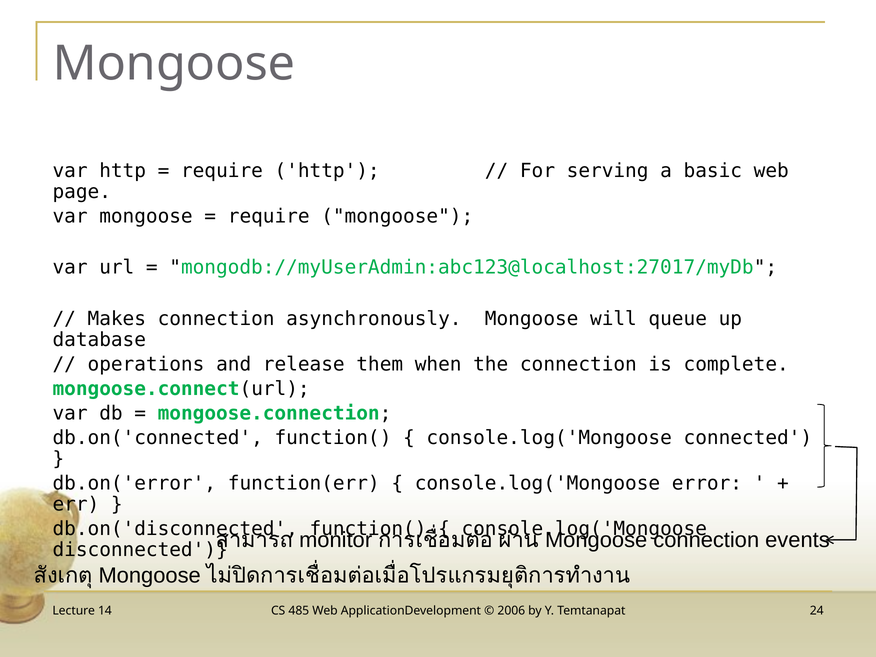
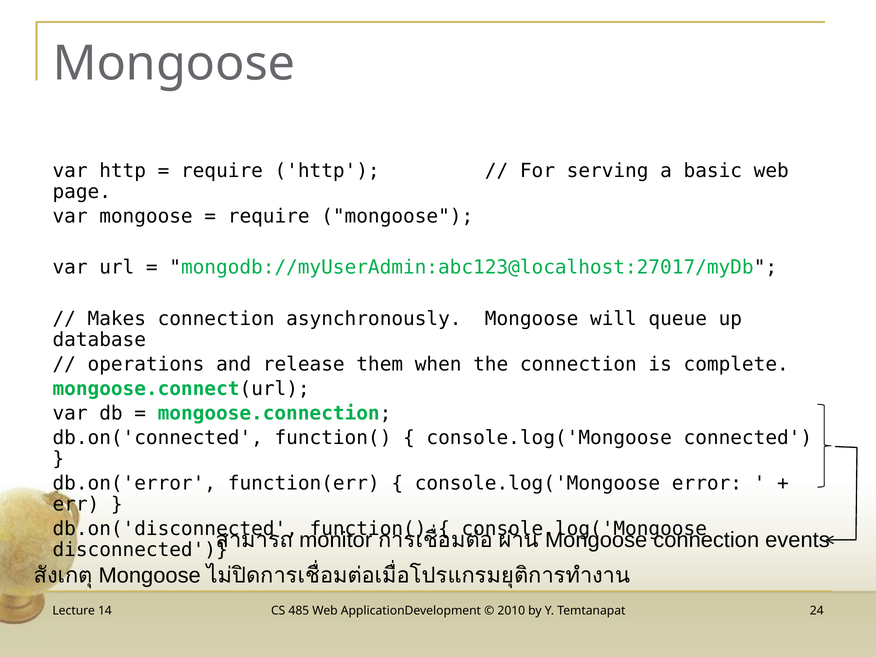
2006: 2006 -> 2010
